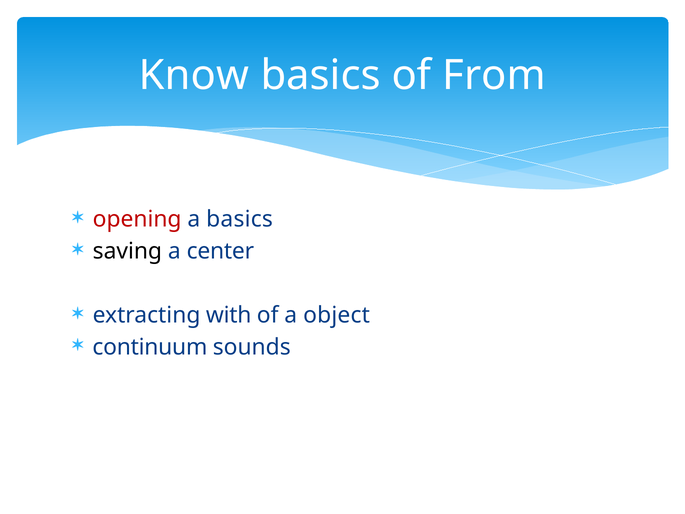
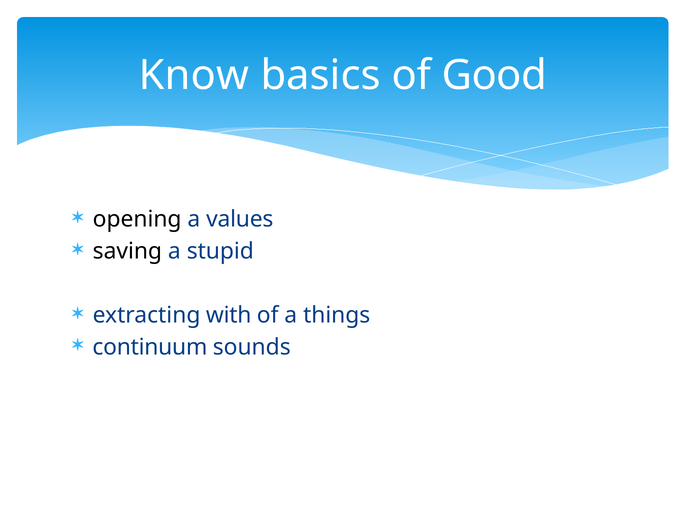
From: From -> Good
opening colour: red -> black
a basics: basics -> values
center: center -> stupid
object: object -> things
